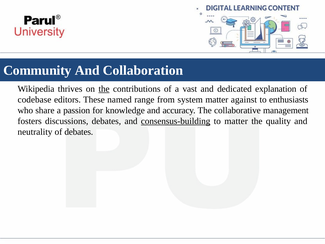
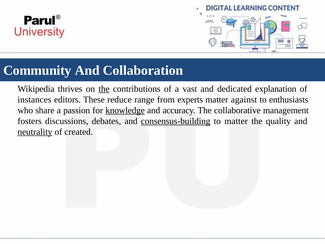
codebase: codebase -> instances
named: named -> reduce
system: system -> experts
knowledge underline: none -> present
neutrality underline: none -> present
of debates: debates -> created
